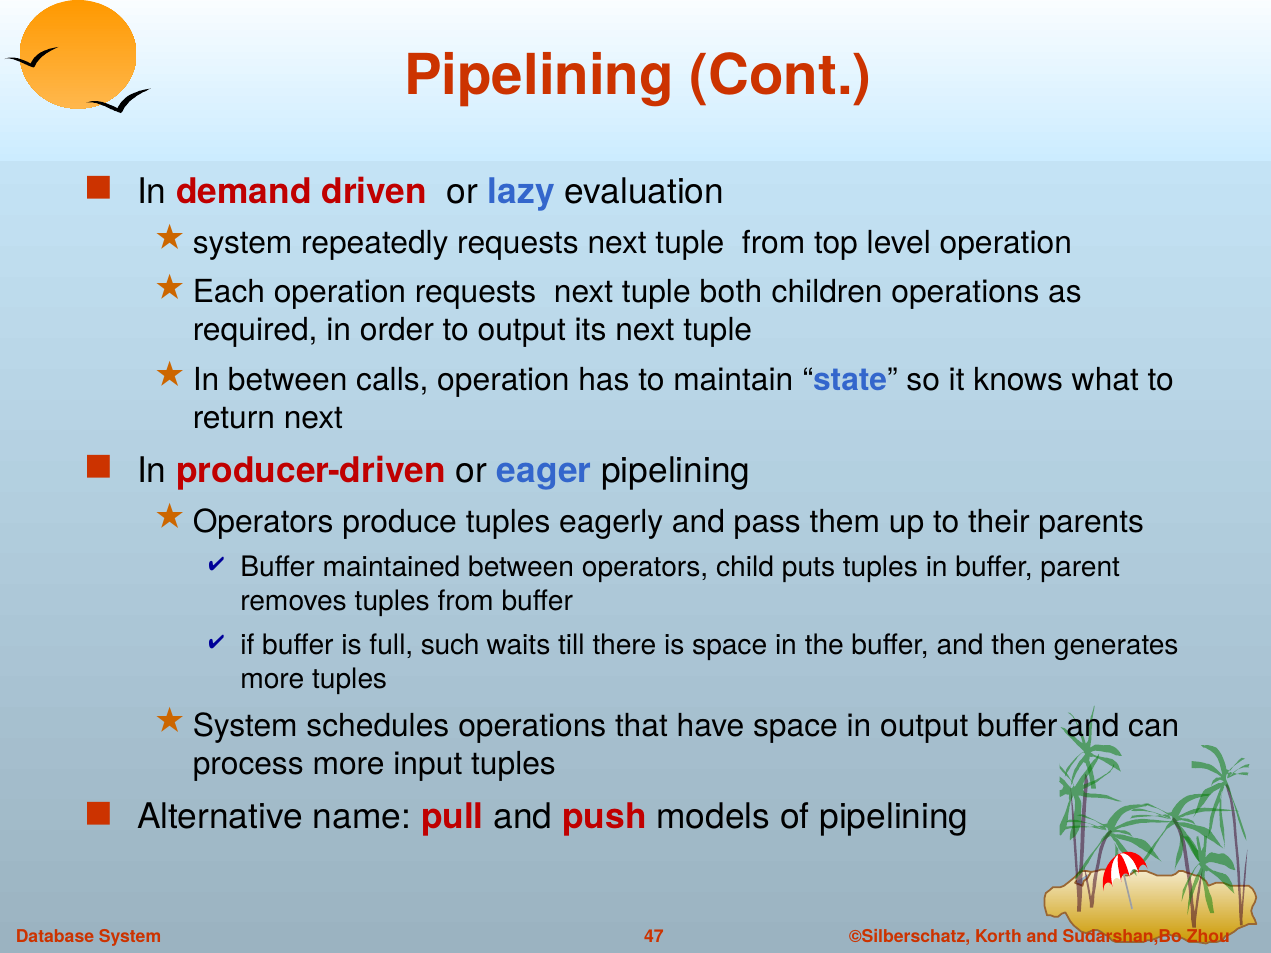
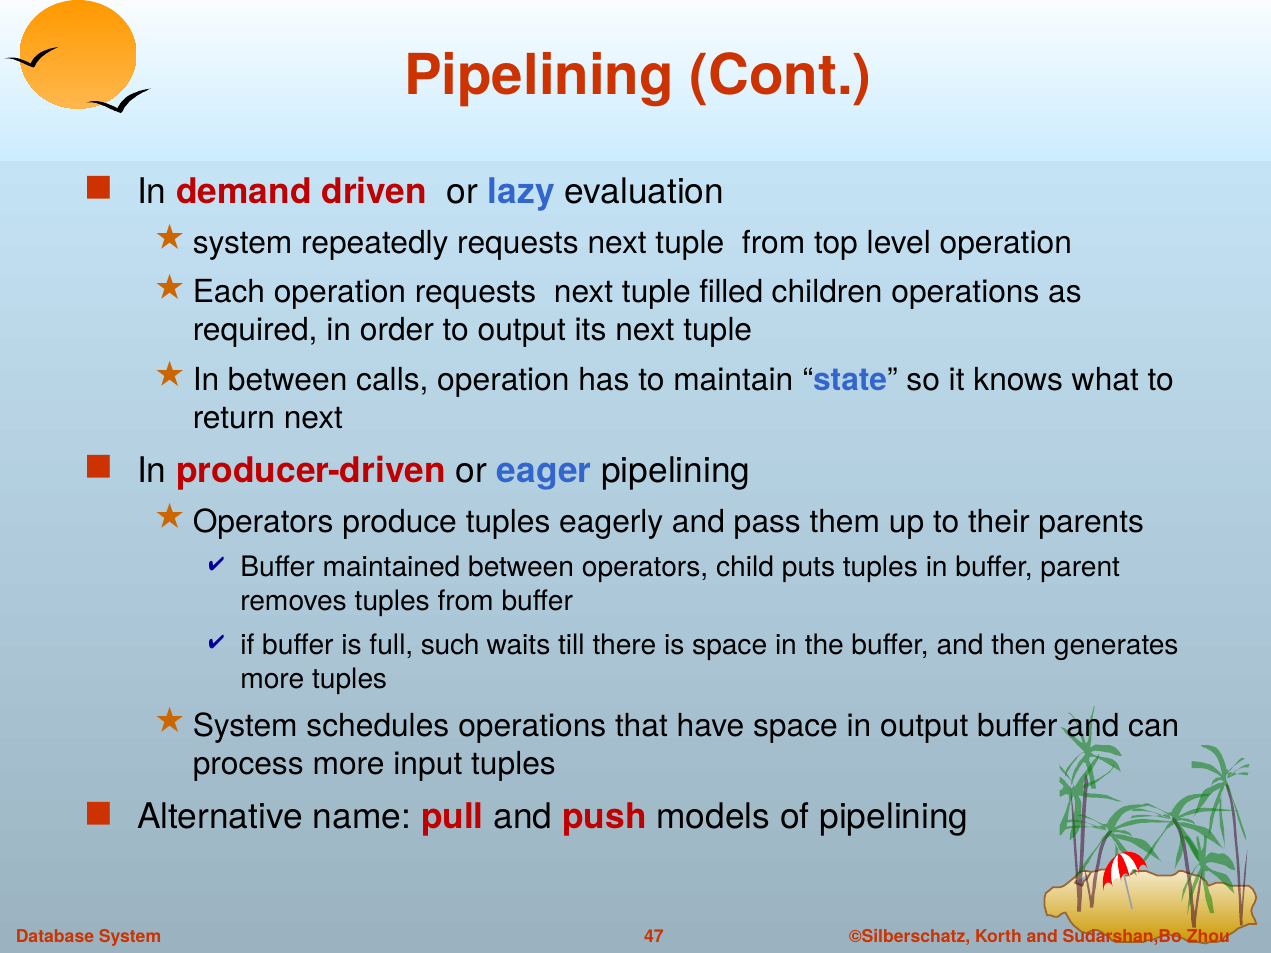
both: both -> filled
